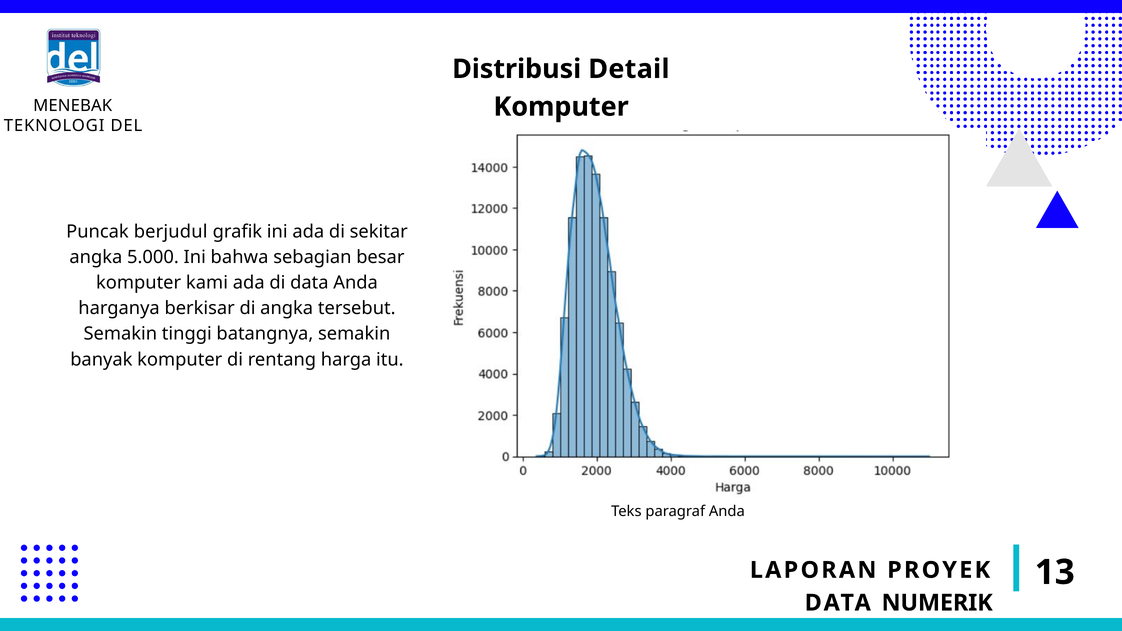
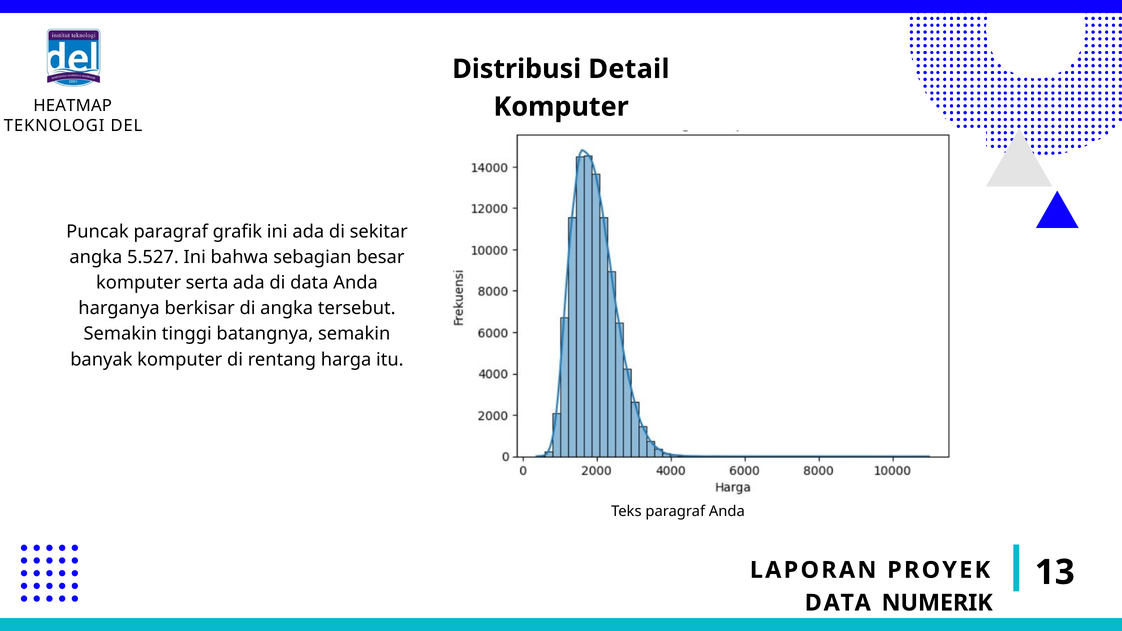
MENEBAK: MENEBAK -> HEATMAP
Puncak berjudul: berjudul -> paragraf
5.000: 5.000 -> 5.527
kami: kami -> serta
